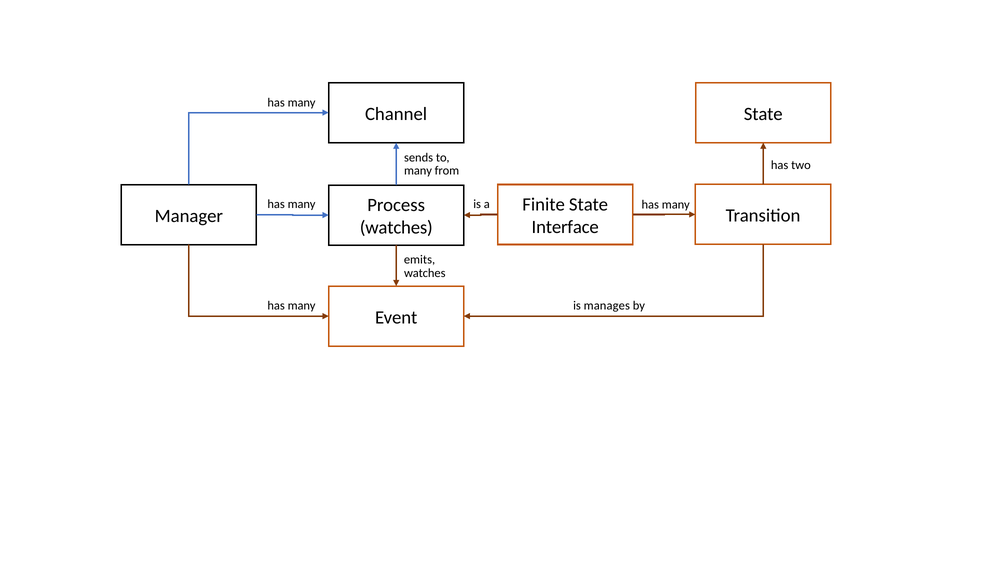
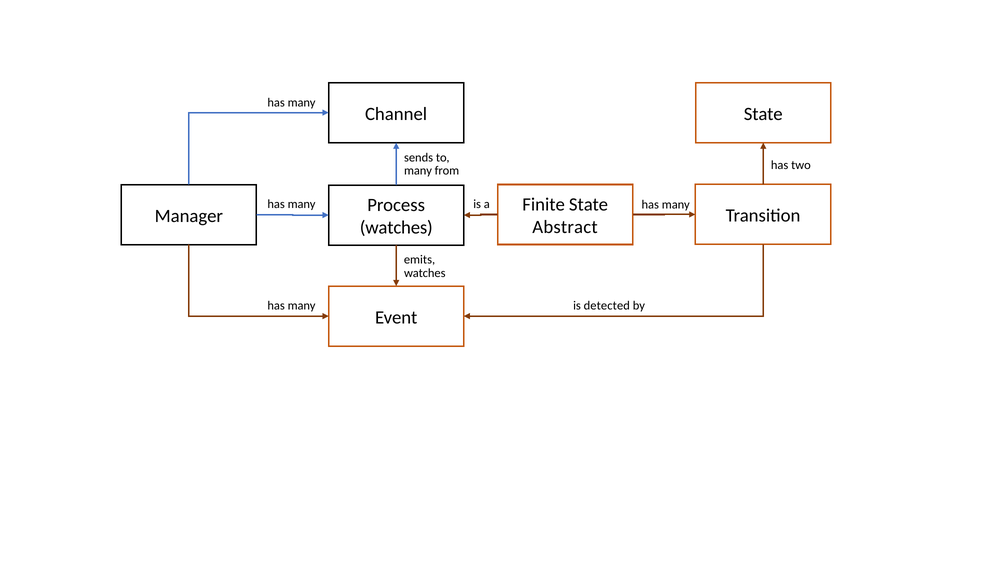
Interface: Interface -> Abstract
manages: manages -> detected
